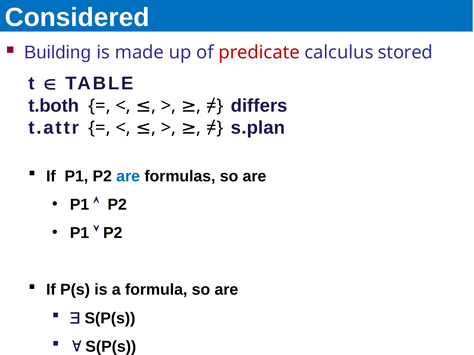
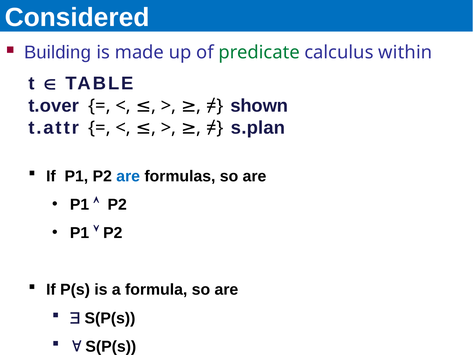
predicate colour: red -> green
stored: stored -> within
t.both: t.both -> t.over
differs: differs -> shown
